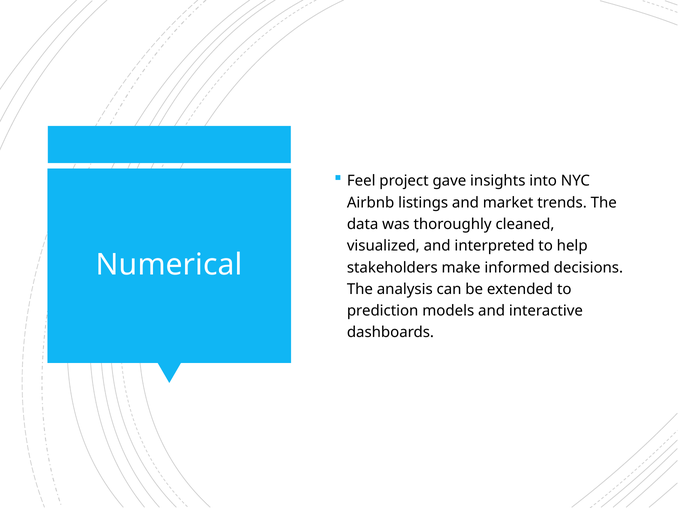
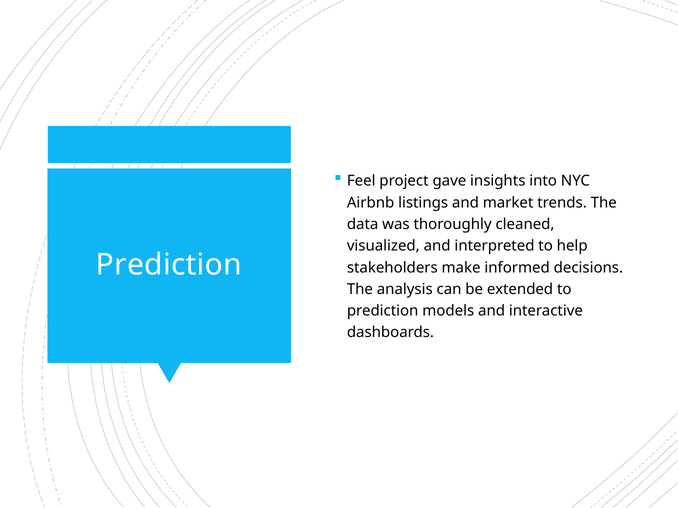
Numerical at (169, 265): Numerical -> Prediction
